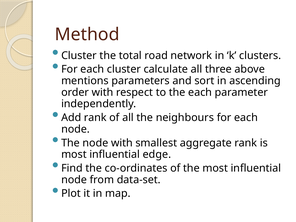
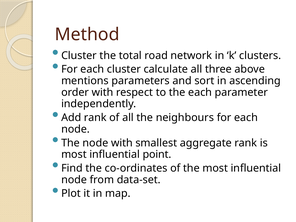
edge: edge -> point
